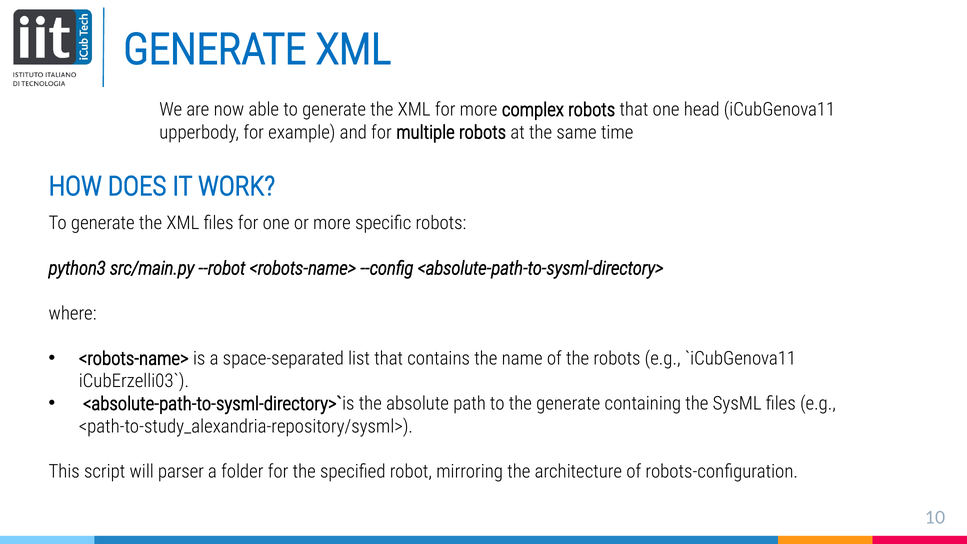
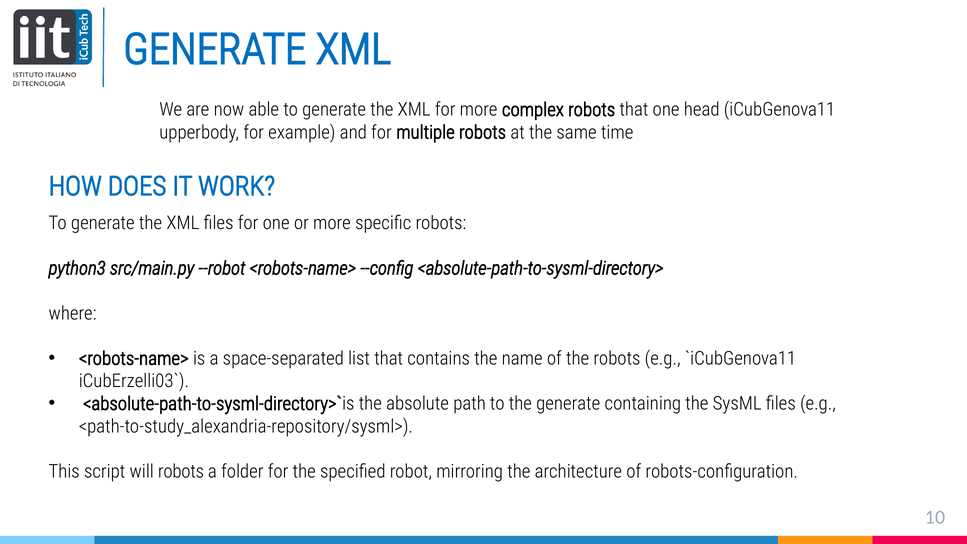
will parser: parser -> robots
